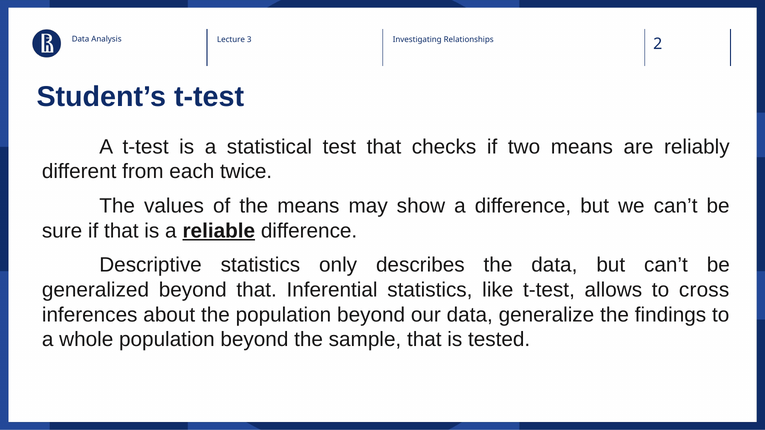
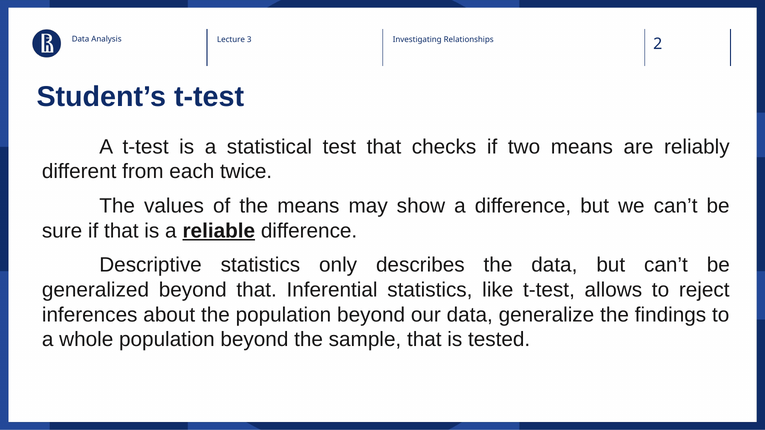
cross: cross -> reject
